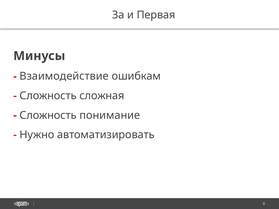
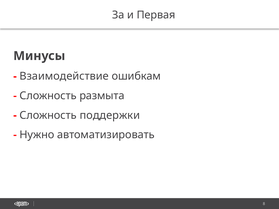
сложная: сложная -> размыта
понимание: понимание -> поддержки
